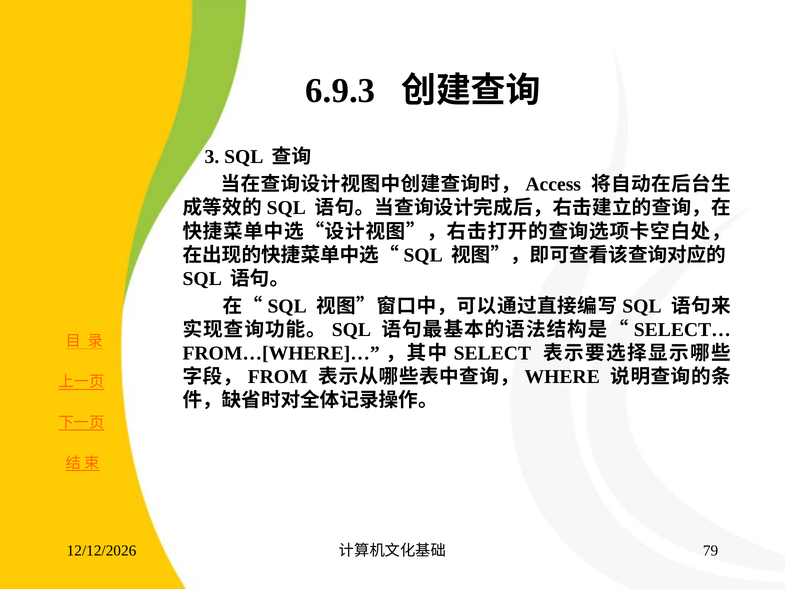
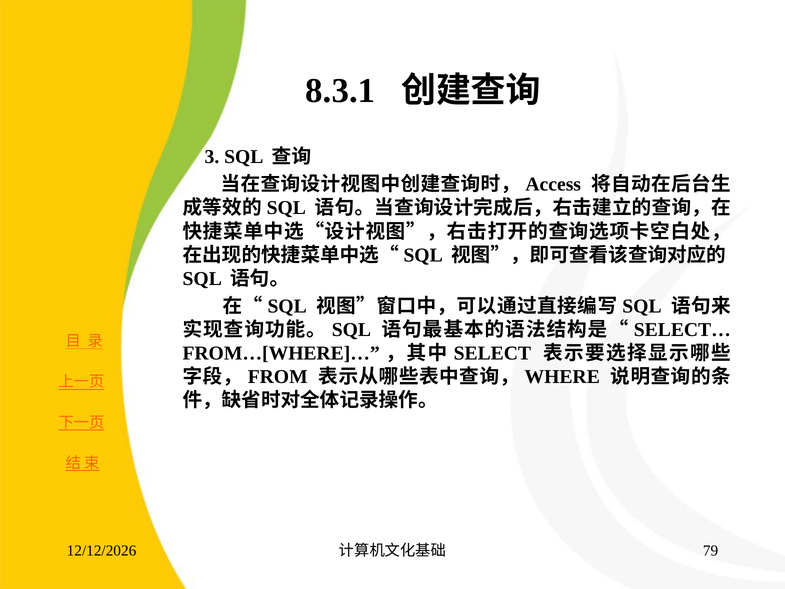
6.9.3: 6.9.3 -> 8.3.1
